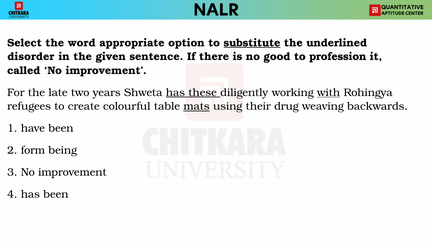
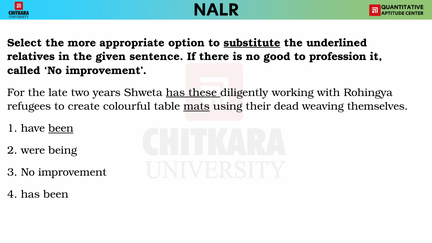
word: word -> more
disorder: disorder -> relatives
with underline: present -> none
drug: drug -> dead
backwards: backwards -> themselves
been at (61, 128) underline: none -> present
form: form -> were
